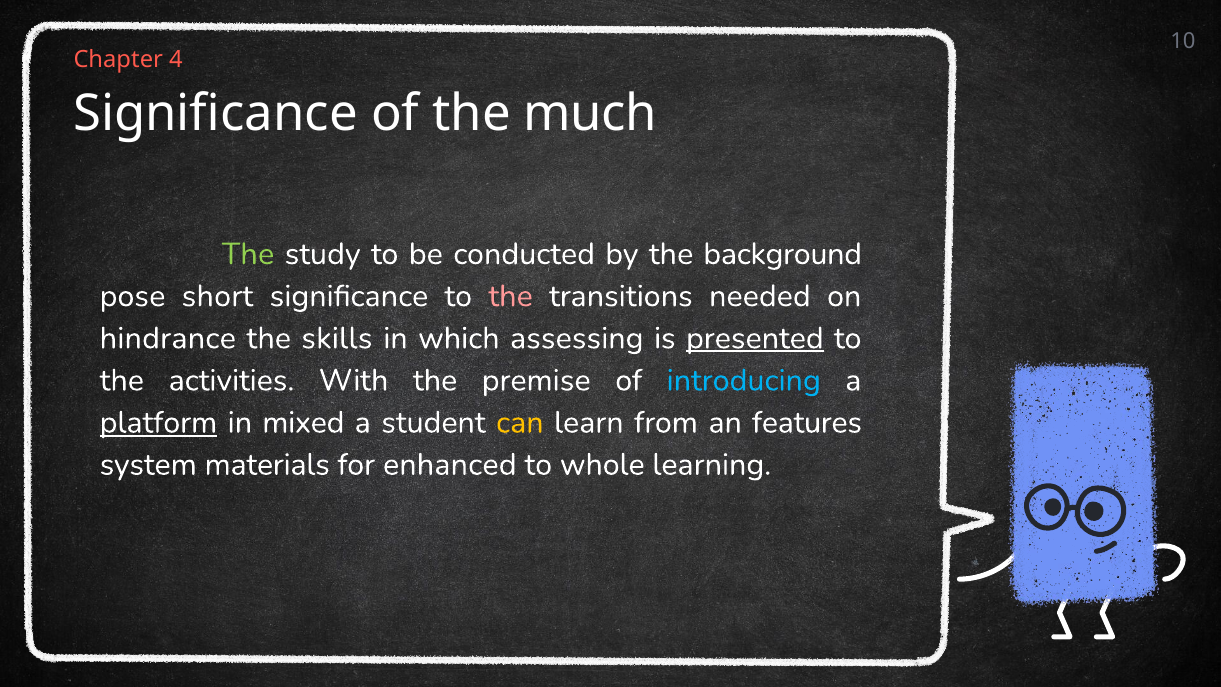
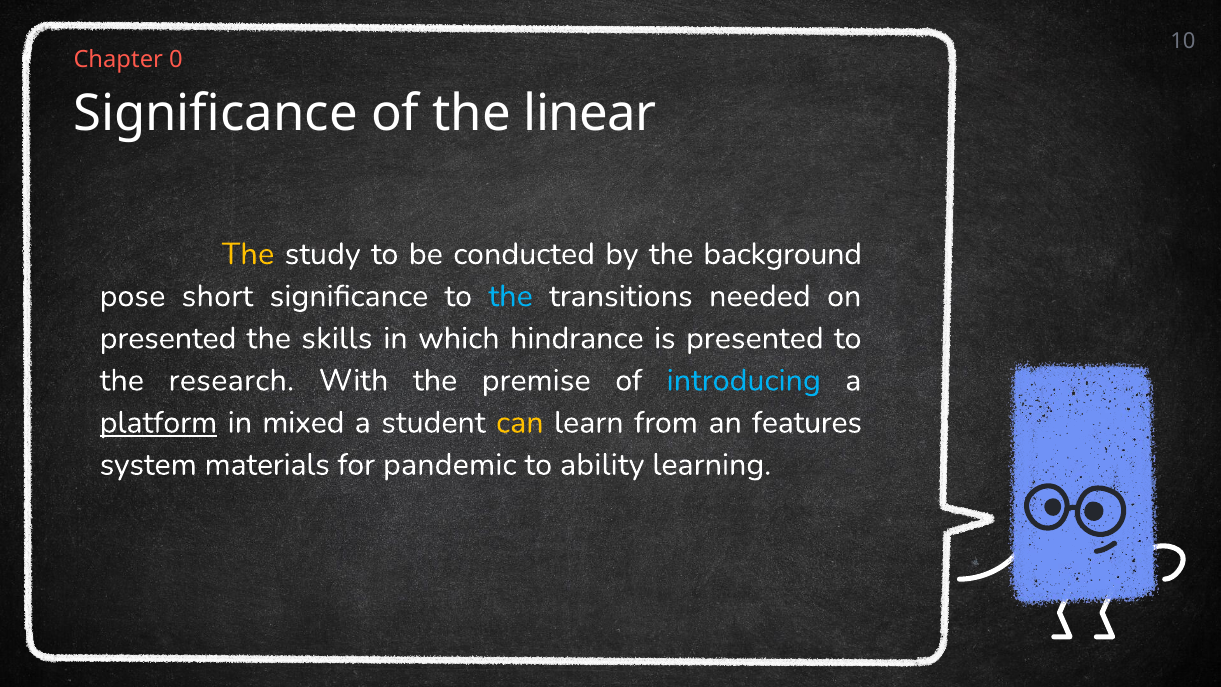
4: 4 -> 0
much: much -> linear
The at (248, 254) colour: light green -> yellow
the at (511, 296) colour: pink -> light blue
hindrance at (168, 338): hindrance -> presented
assessing: assessing -> hindrance
presented at (755, 338) underline: present -> none
activities: activities -> research
enhanced: enhanced -> pandemic
whole: whole -> ability
